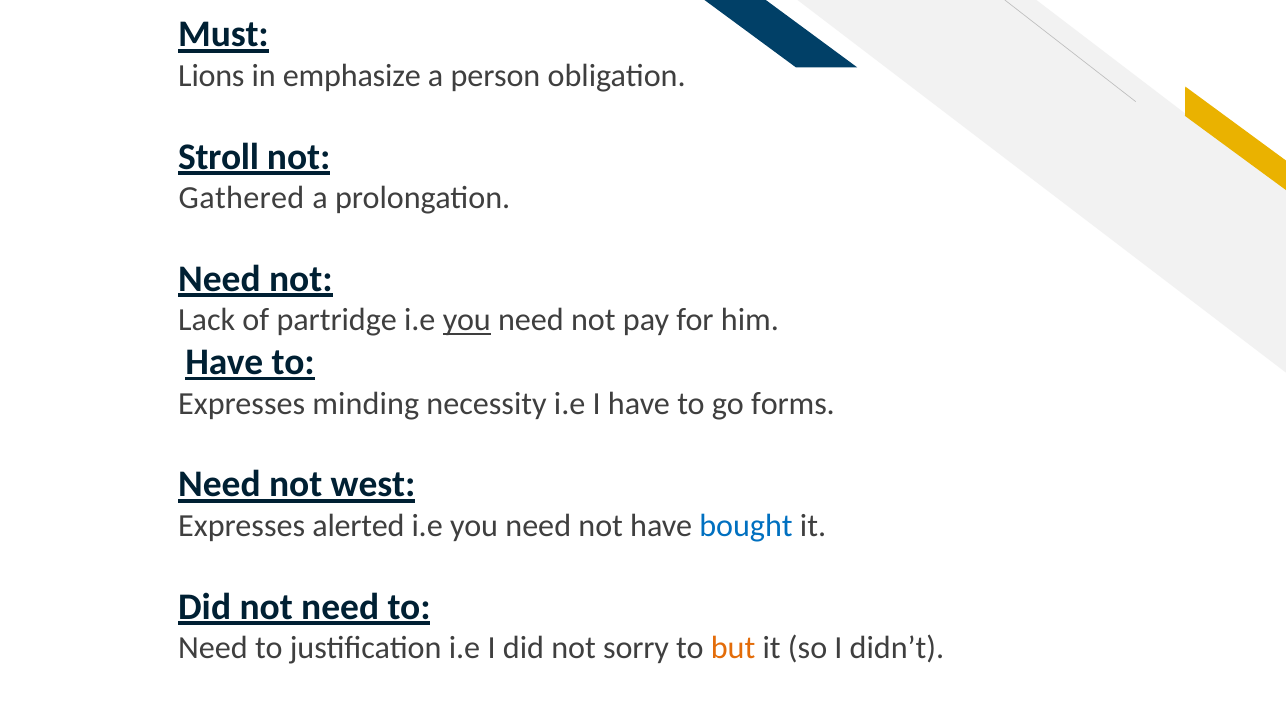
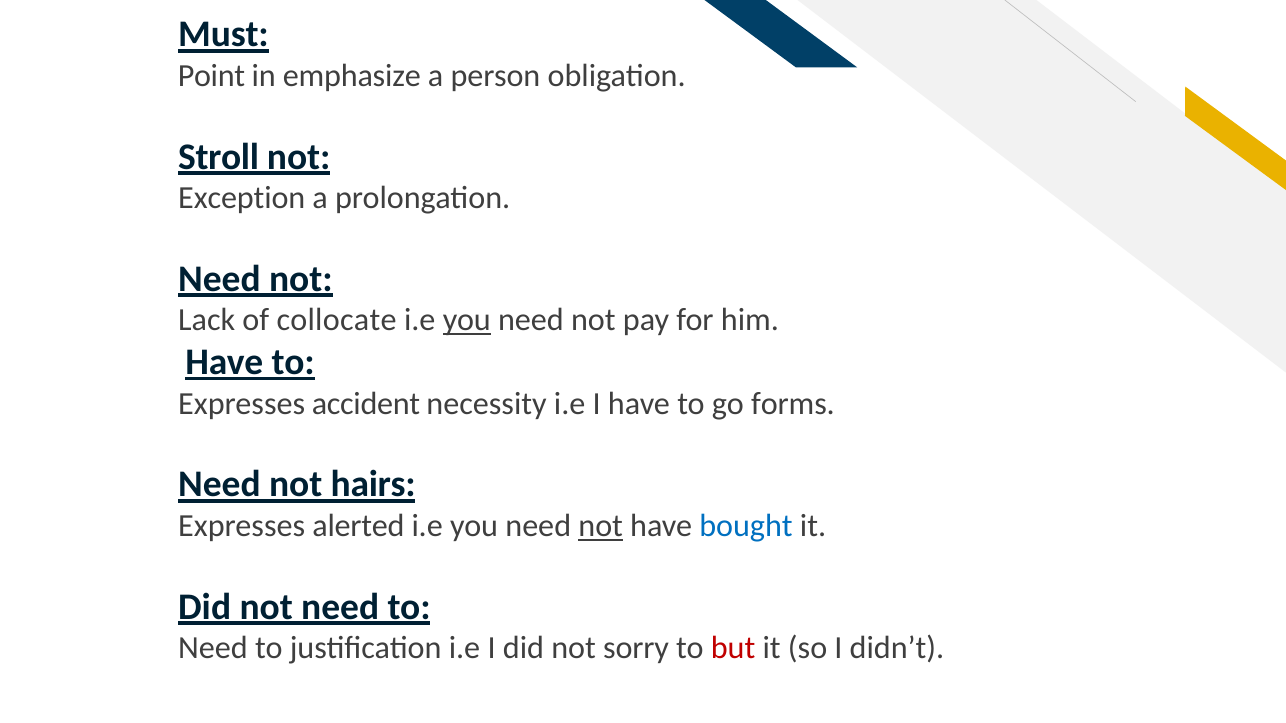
Lions: Lions -> Point
Gathered: Gathered -> Exception
partridge: partridge -> collocate
minding: minding -> accident
west: west -> hairs
not at (601, 526) underline: none -> present
but colour: orange -> red
